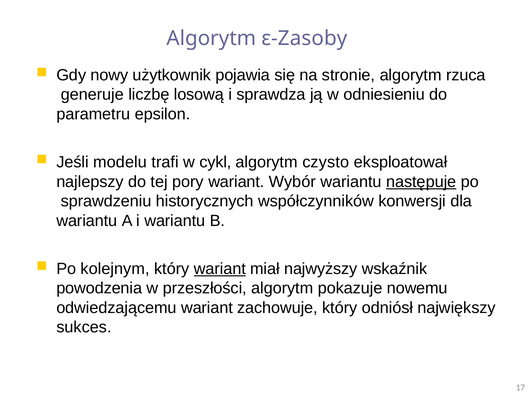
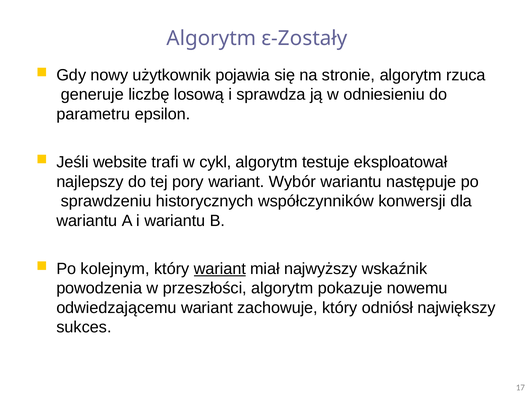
ε-Zasoby: ε-Zasoby -> ε-Zostały
modelu: modelu -> website
czysto: czysto -> testuje
następuje underline: present -> none
